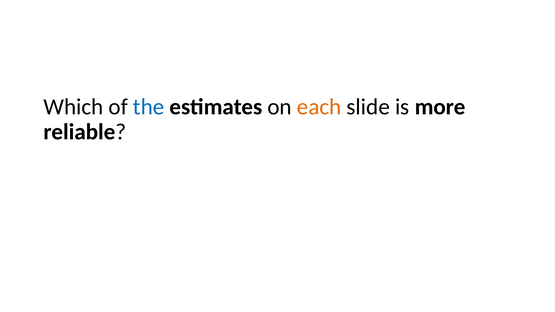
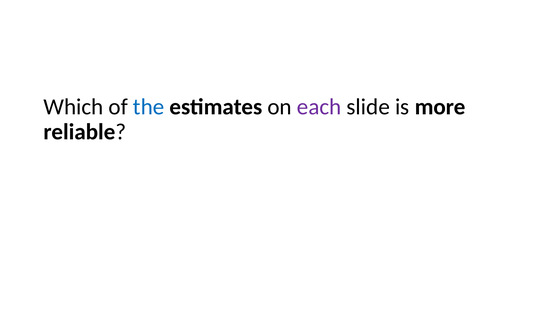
each colour: orange -> purple
